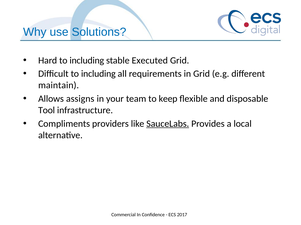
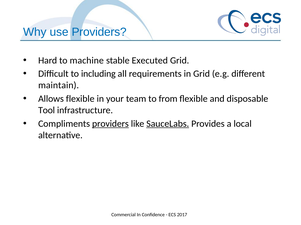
use Solutions: Solutions -> Providers
Hard to including: including -> machine
Allows assigns: assigns -> flexible
keep: keep -> from
providers at (110, 124) underline: none -> present
